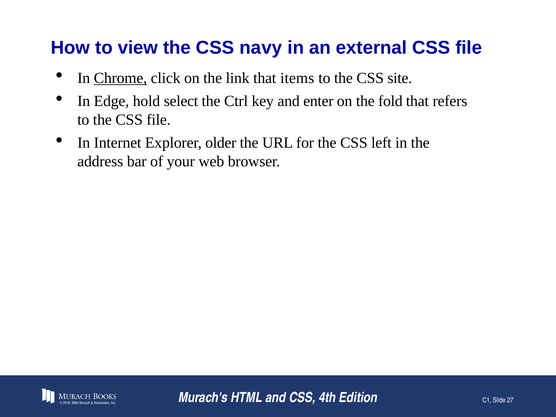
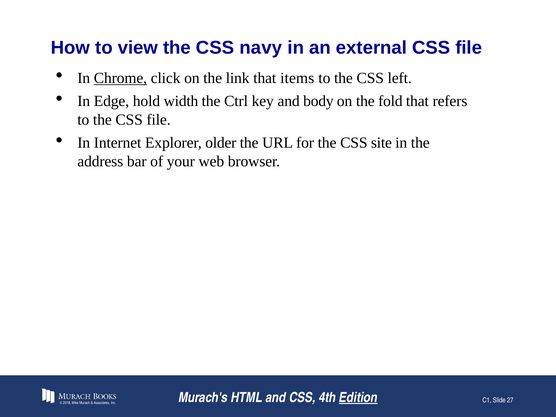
site: site -> left
select: select -> width
enter: enter -> body
left: left -> site
Edition underline: none -> present
